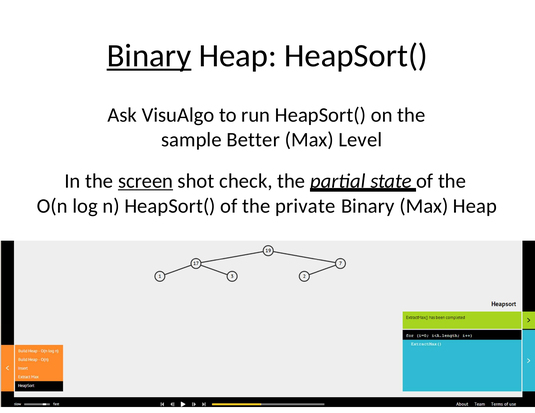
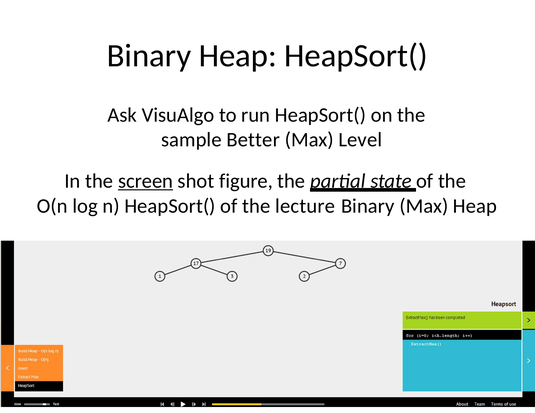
Binary at (149, 56) underline: present -> none
check: check -> figure
private: private -> lecture
